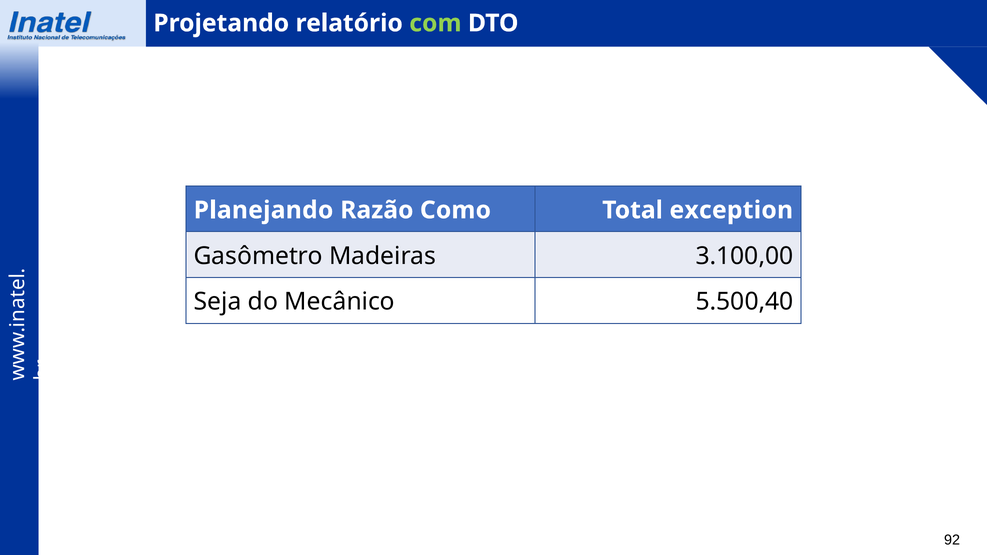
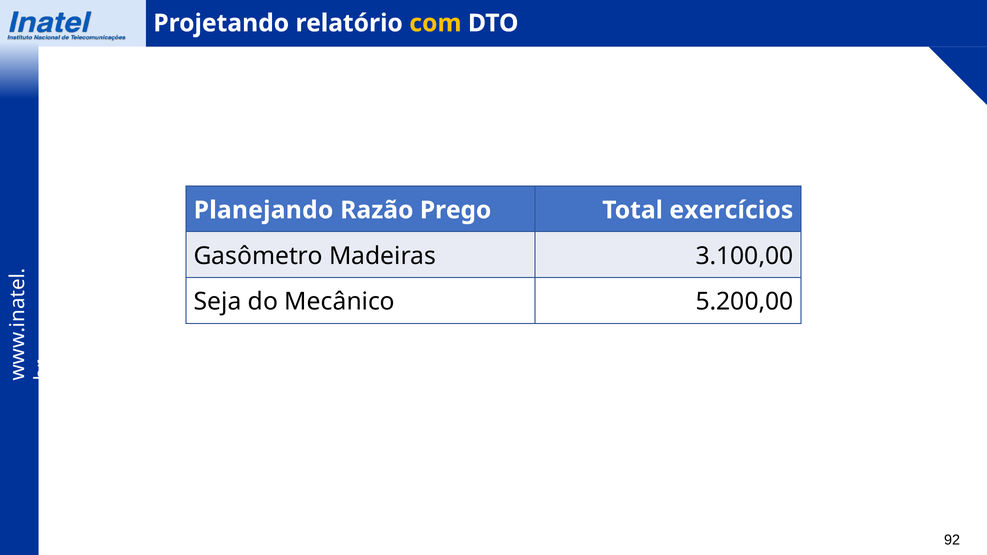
com colour: light green -> yellow
Como: Como -> Prego
exception: exception -> exercícios
5.500,40: 5.500,40 -> 5.200,00
